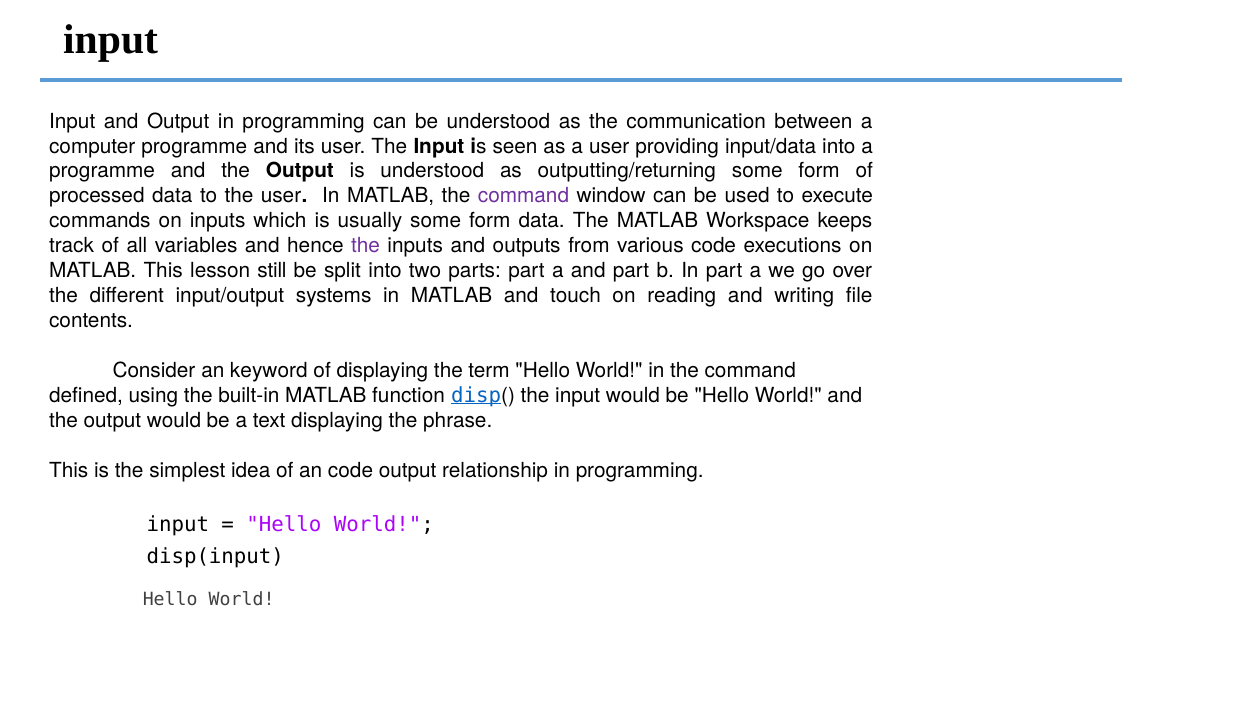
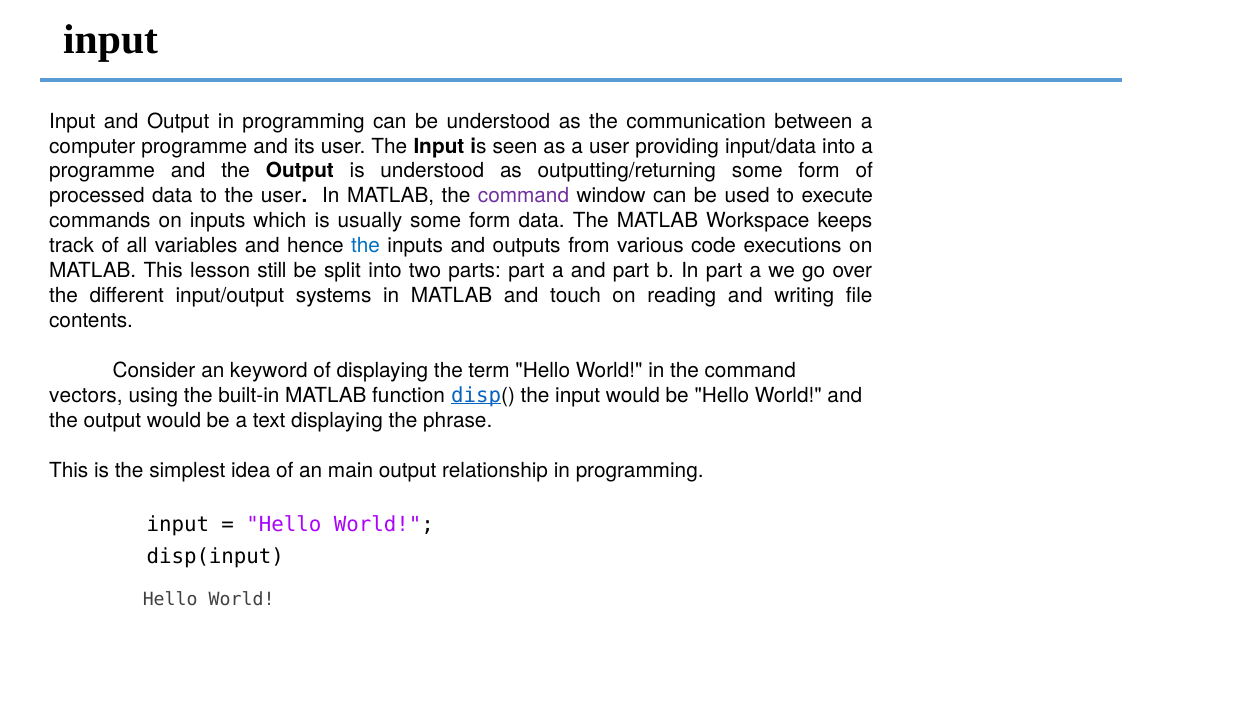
the at (366, 246) colour: purple -> blue
defined: defined -> vectors
an code: code -> main
